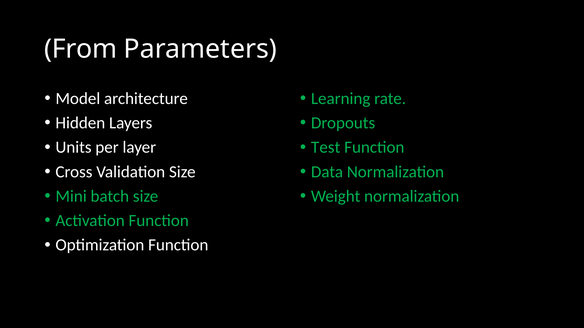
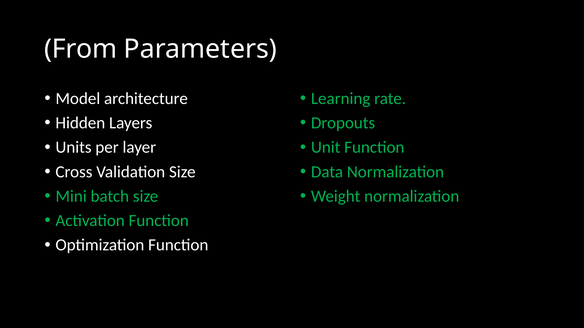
Test: Test -> Unit
